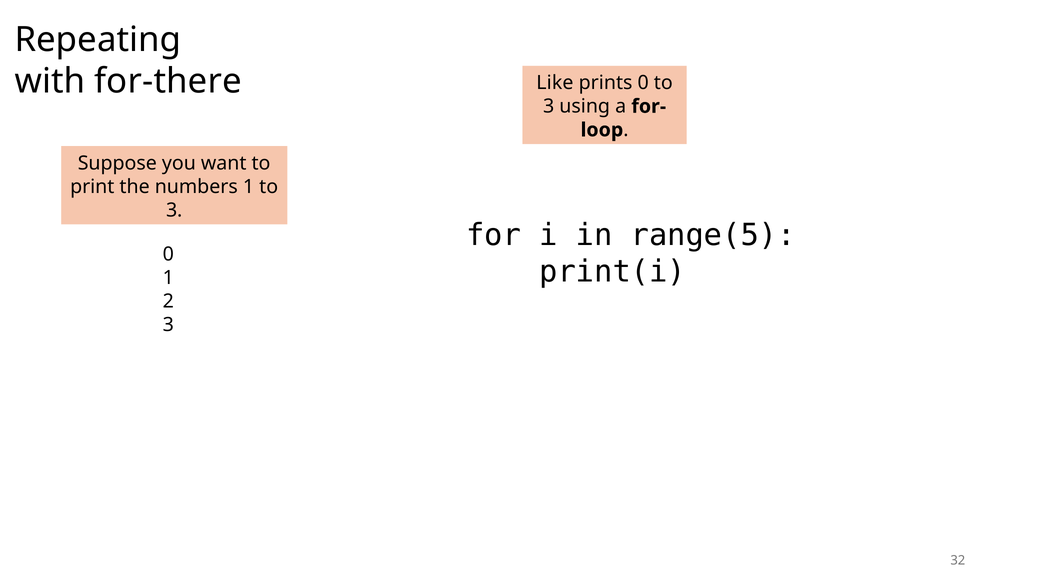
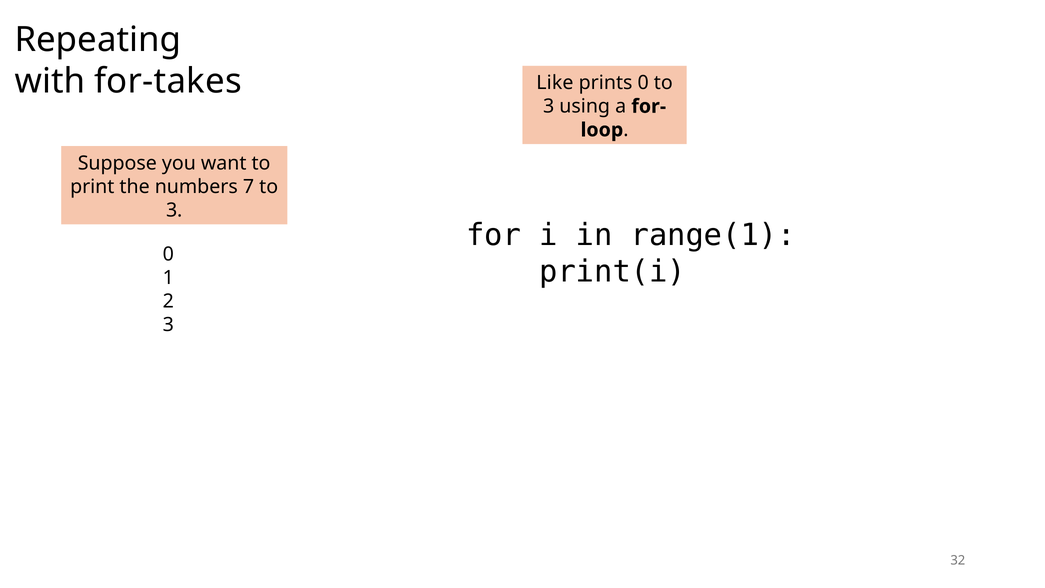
for-there: for-there -> for-takes
numbers 1: 1 -> 7
range(5: range(5 -> range(1
